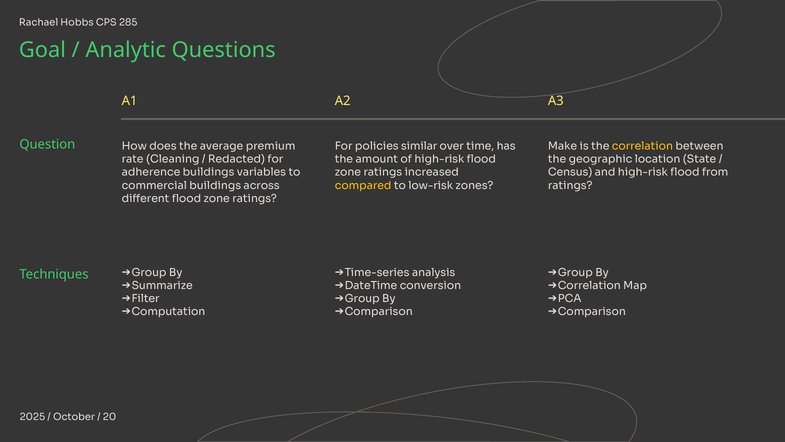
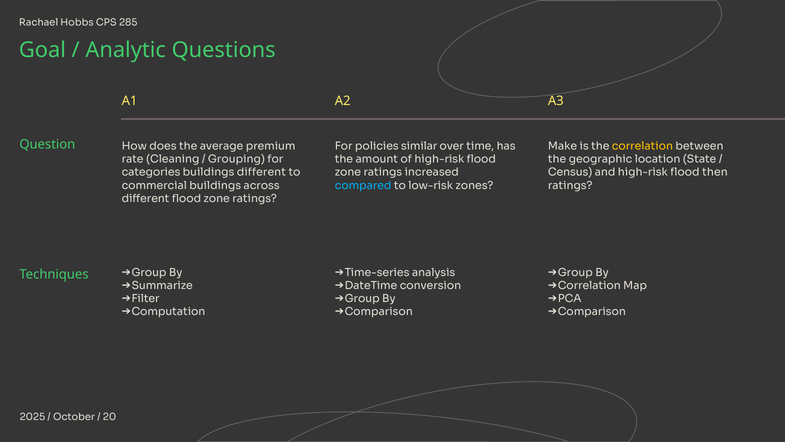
Redacted: Redacted -> Grouping
adherence: adherence -> categories
buildings variables: variables -> different
from: from -> then
compared colour: yellow -> light blue
